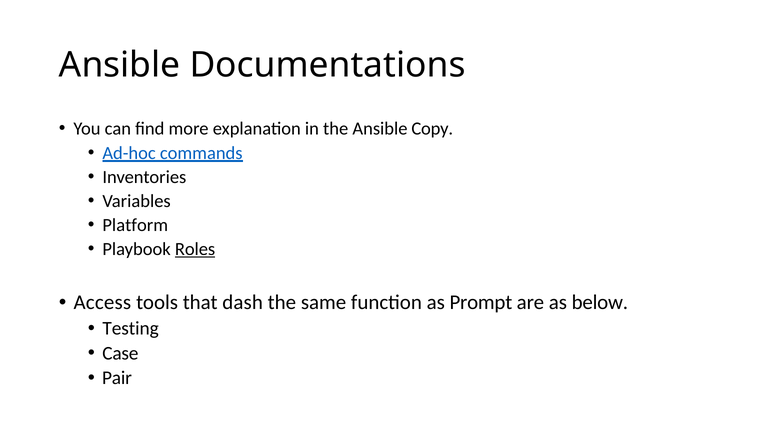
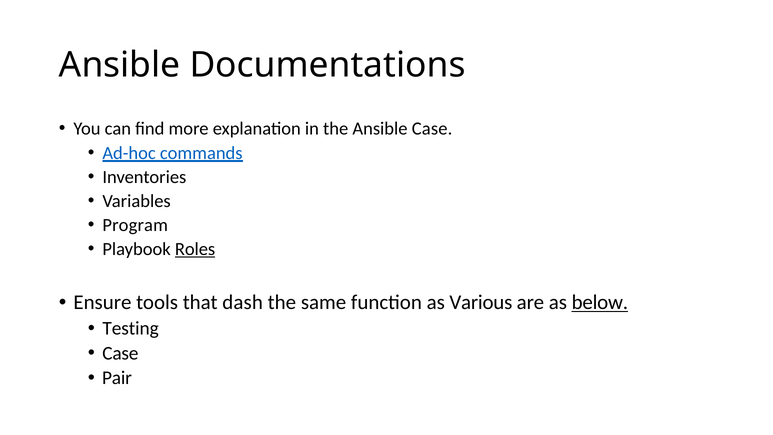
Ansible Copy: Copy -> Case
Platform: Platform -> Program
Access: Access -> Ensure
Prompt: Prompt -> Various
below underline: none -> present
